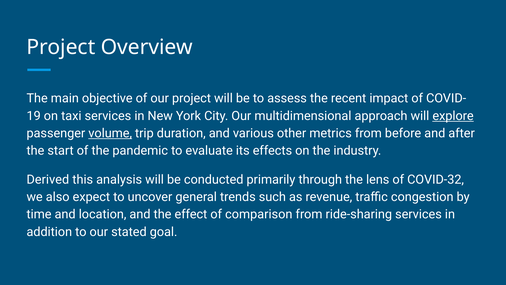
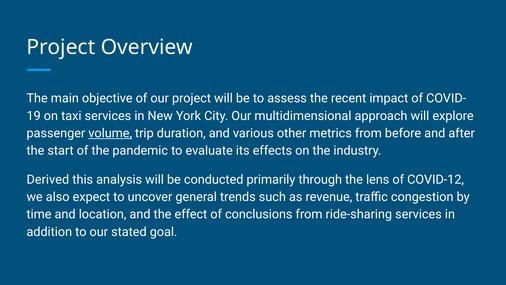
explore underline: present -> none
COVID-32: COVID-32 -> COVID-12
comparison: comparison -> conclusions
